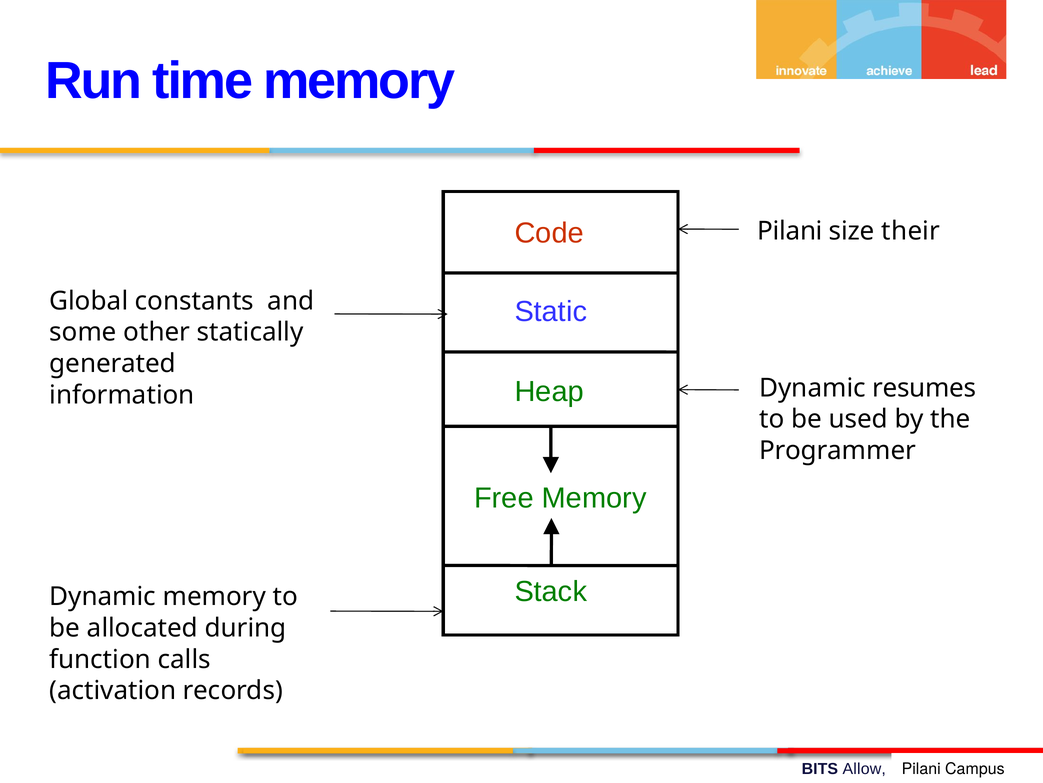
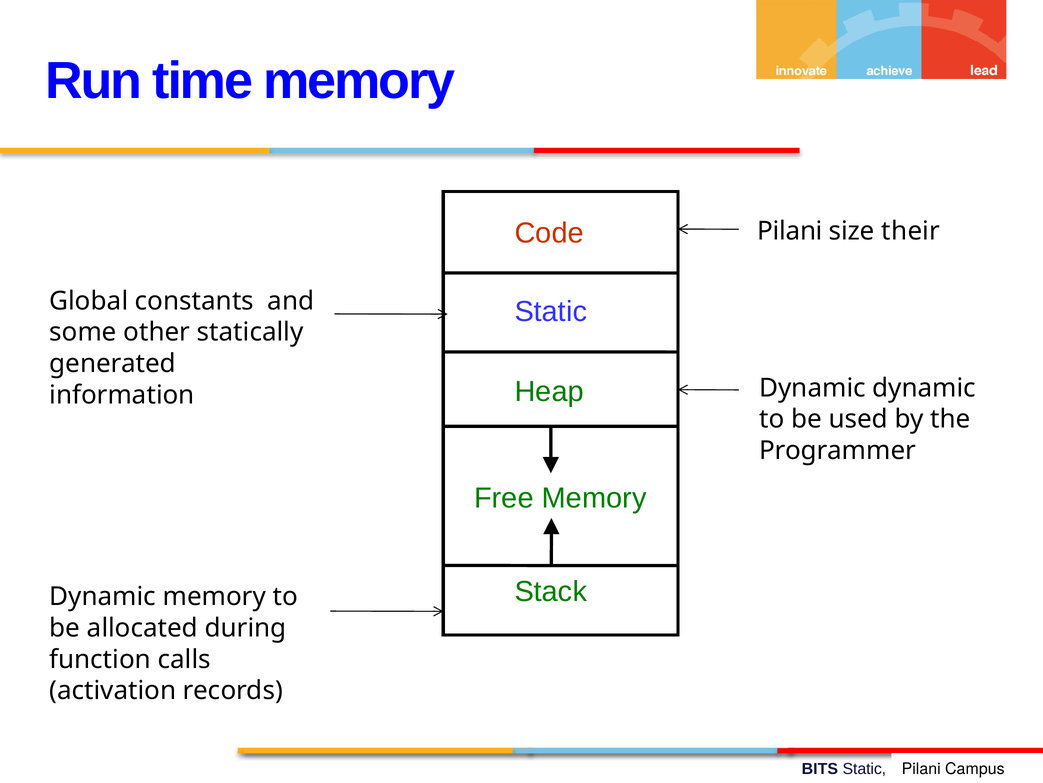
Dynamic resumes: resumes -> dynamic
Allow at (864, 768): Allow -> Static
